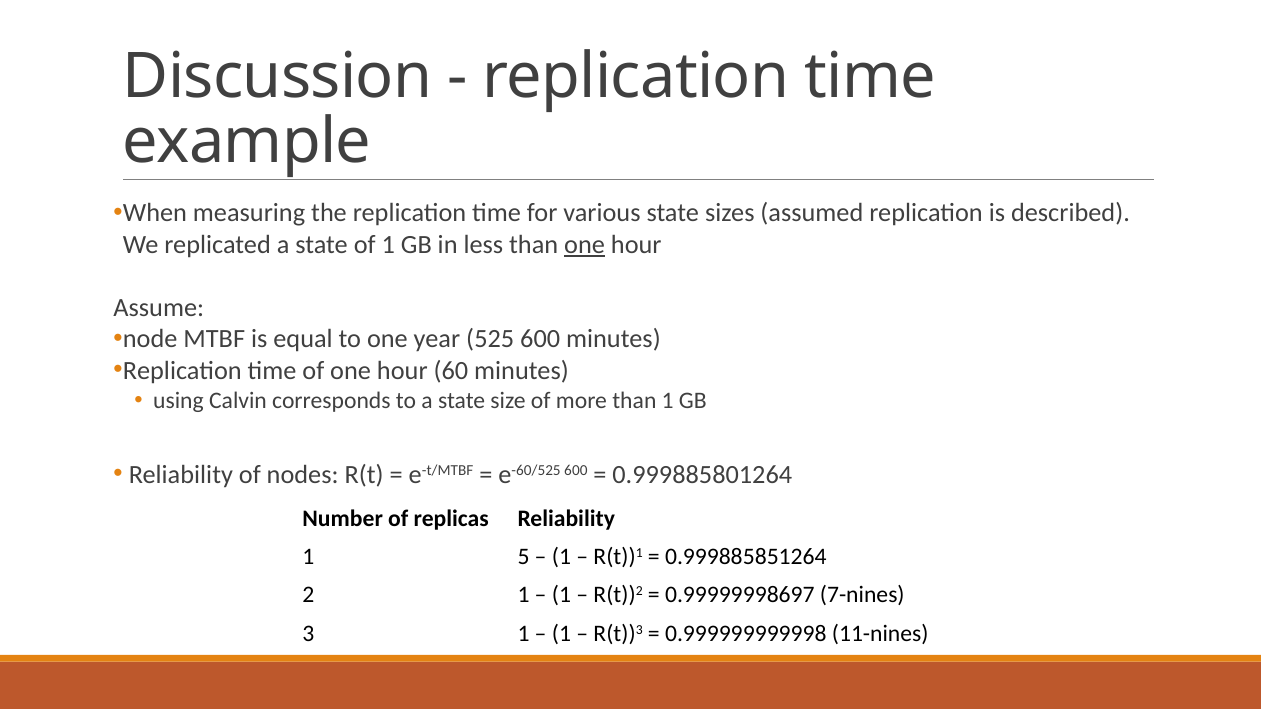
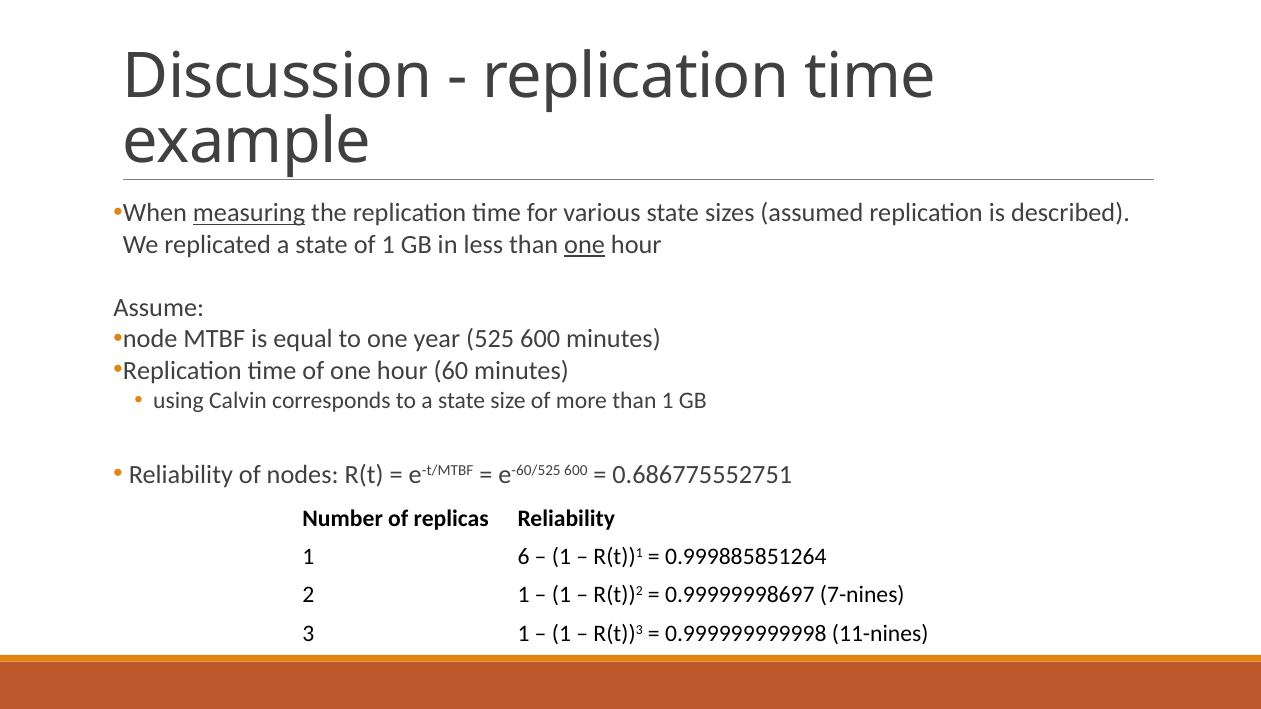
measuring underline: none -> present
0.999885801264: 0.999885801264 -> 0.686775552751
5: 5 -> 6
